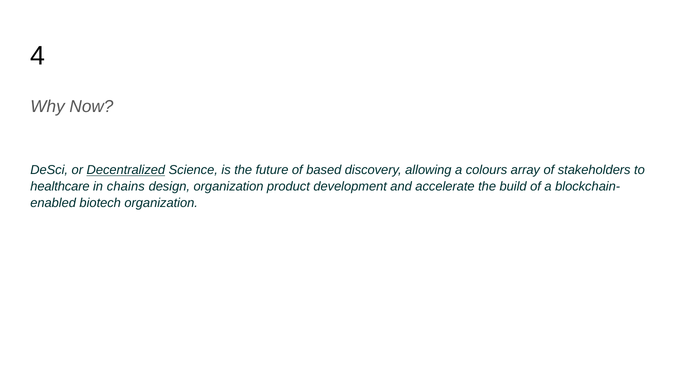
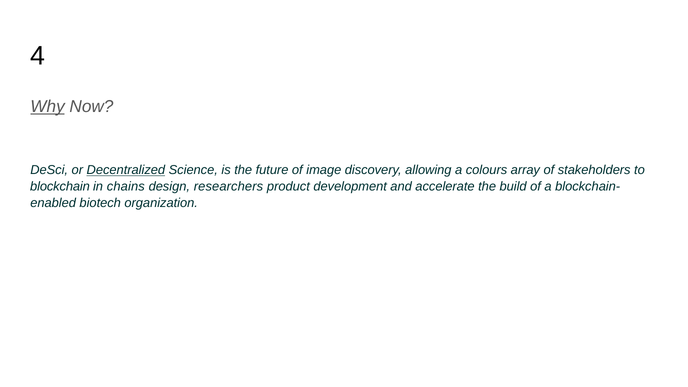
Why underline: none -> present
based: based -> image
healthcare: healthcare -> blockchain
design organization: organization -> researchers
